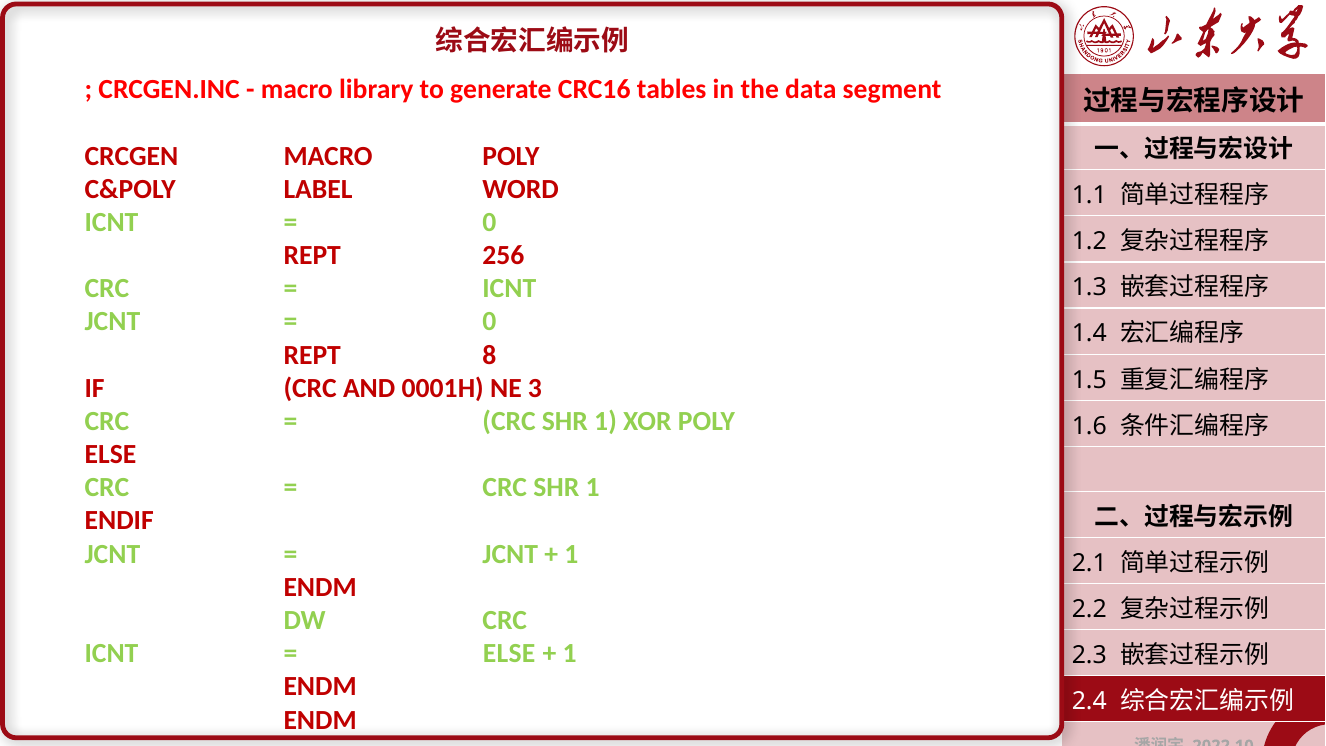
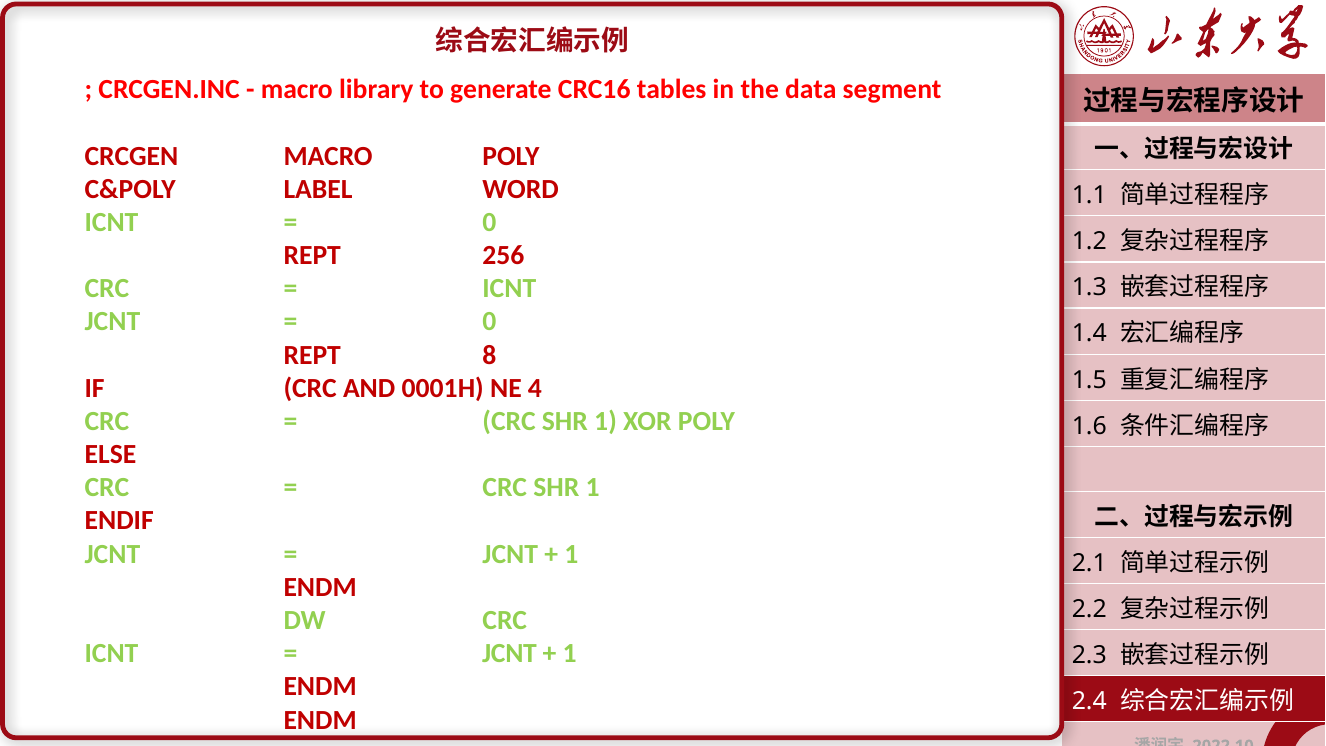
3: 3 -> 4
ELSE at (509, 653): ELSE -> JCNT
